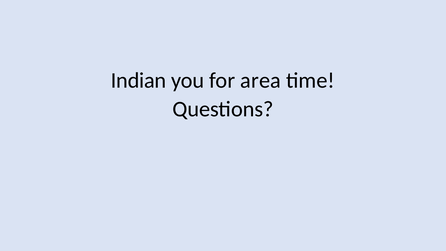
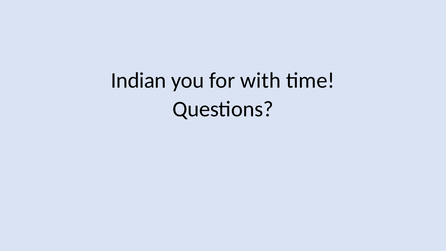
area: area -> with
